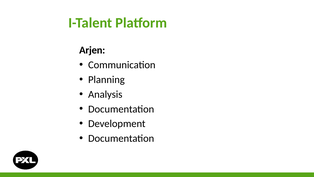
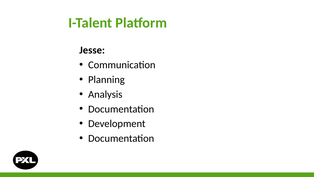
Arjen: Arjen -> Jesse
